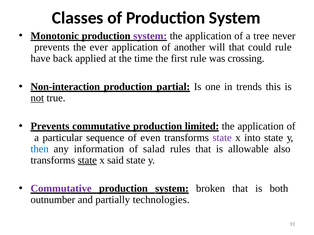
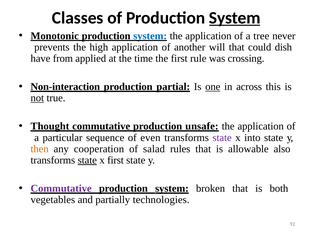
System at (235, 18) underline: none -> present
system at (150, 36) colour: purple -> blue
ever: ever -> high
could rule: rule -> dish
back: back -> from
one underline: none -> present
trends: trends -> across
Prevents at (50, 127): Prevents -> Thought
limited: limited -> unsafe
then colour: blue -> orange
information: information -> cooperation
x said: said -> first
outnumber: outnumber -> vegetables
